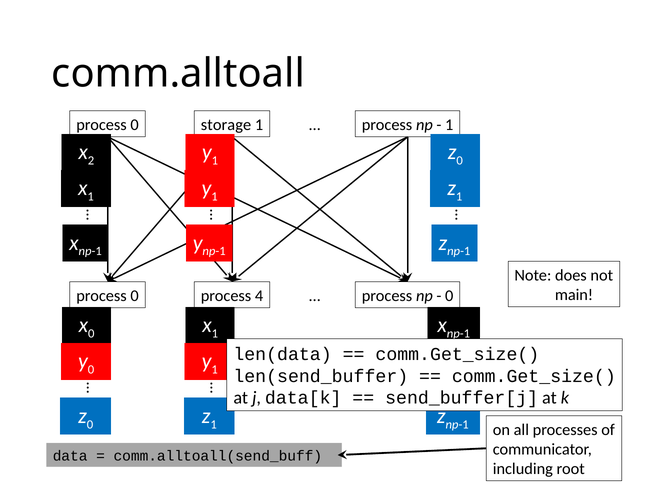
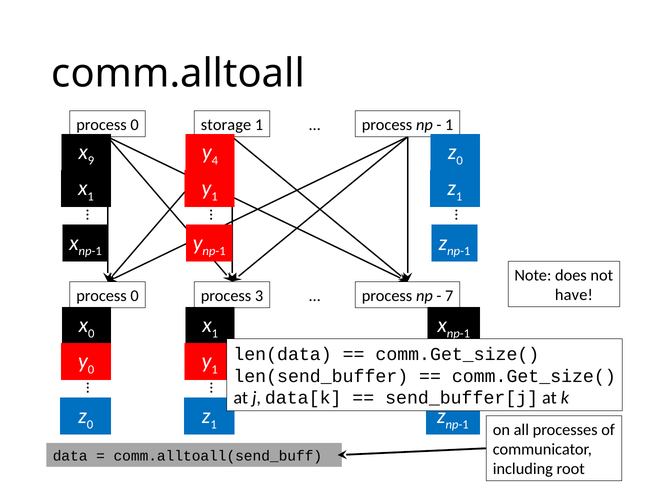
2: 2 -> 9
1 at (215, 160): 1 -> 4
main: main -> have
4: 4 -> 3
0 at (449, 295): 0 -> 7
